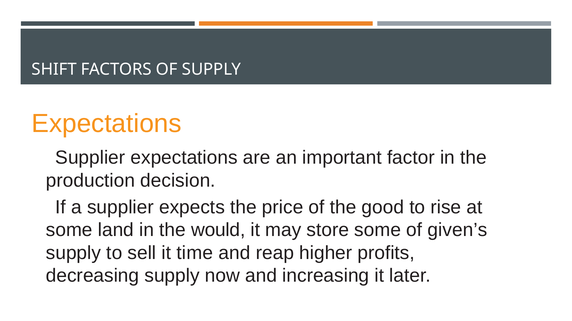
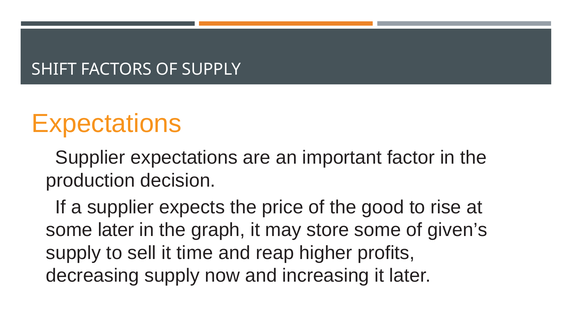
some land: land -> later
would: would -> graph
